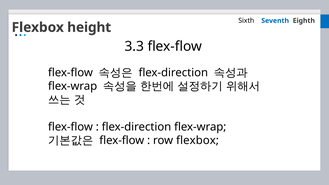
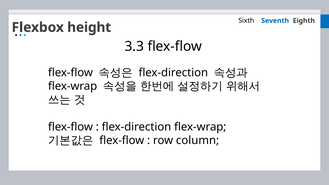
row flexbox: flexbox -> column
